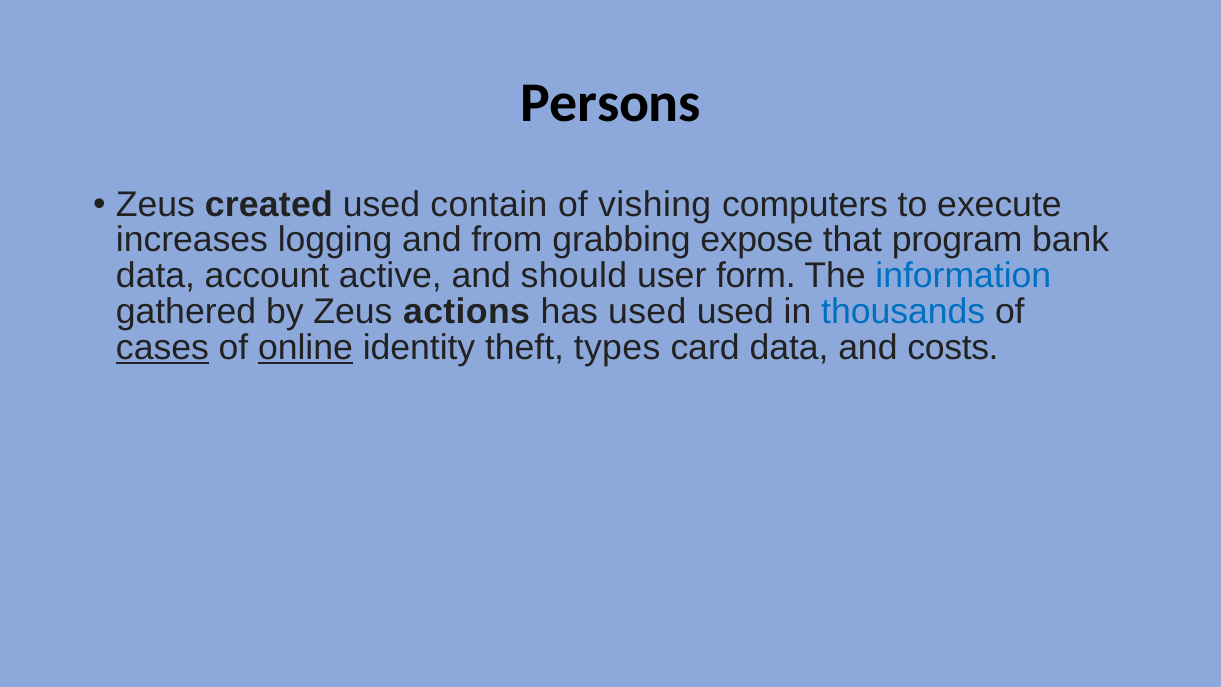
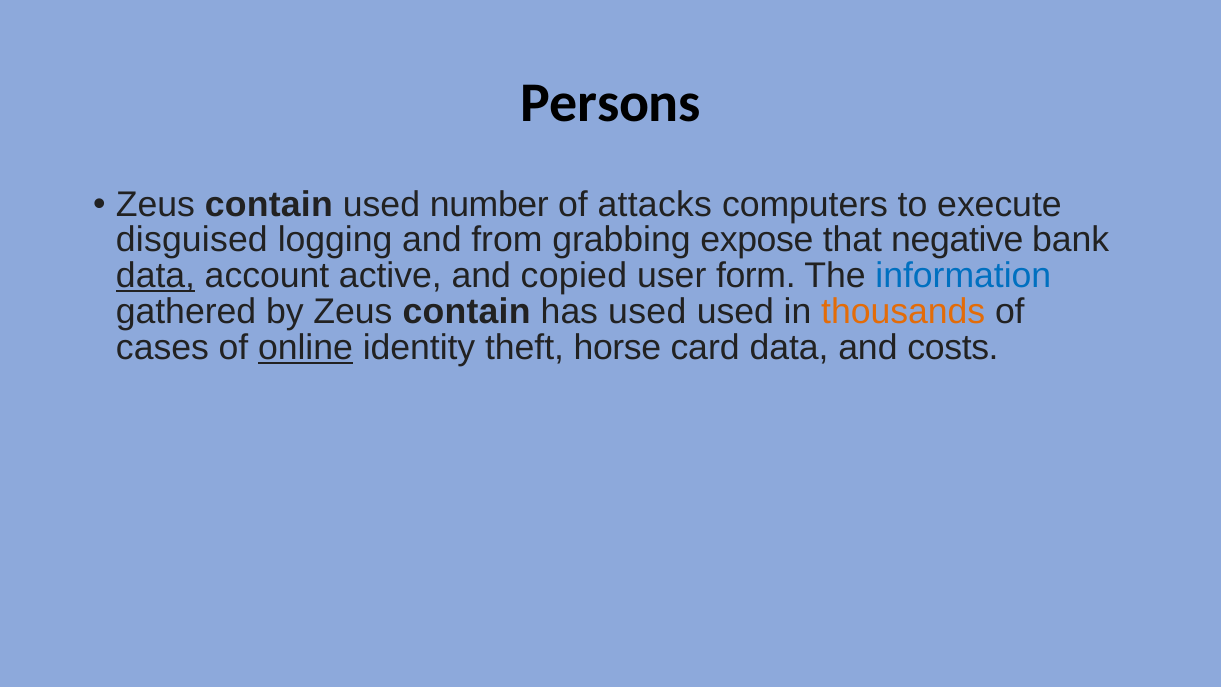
created at (269, 204): created -> contain
contain: contain -> number
vishing: vishing -> attacks
increases: increases -> disguised
program: program -> negative
data at (155, 276) underline: none -> present
should: should -> copied
by Zeus actions: actions -> contain
thousands colour: blue -> orange
cases underline: present -> none
types: types -> horse
